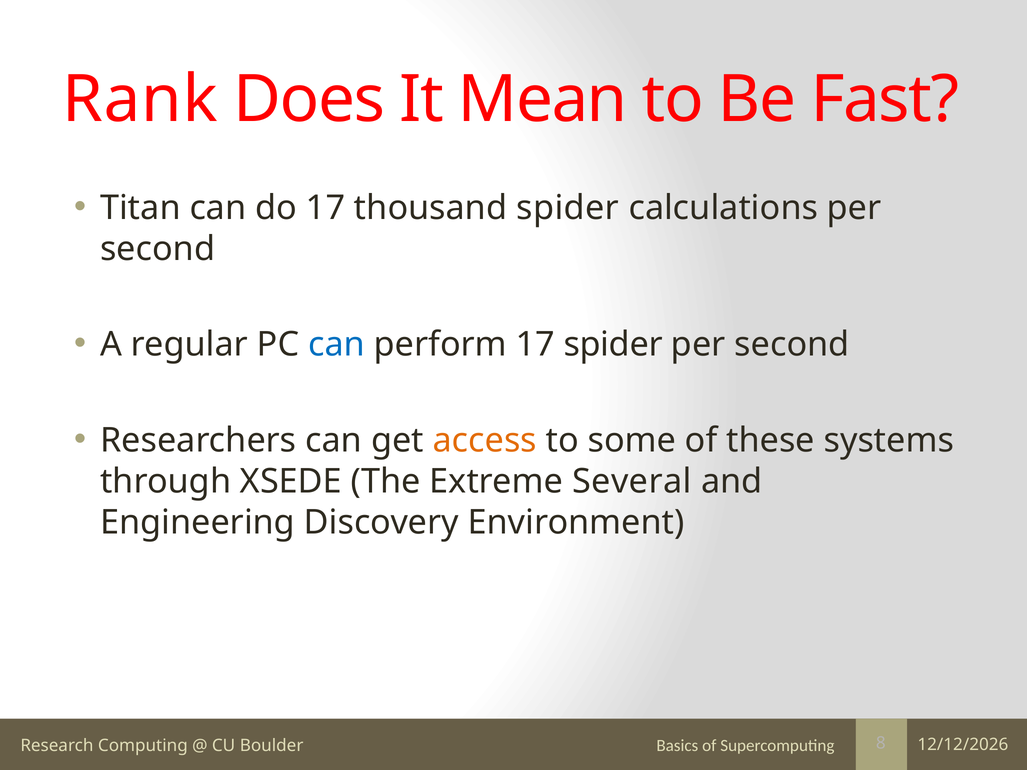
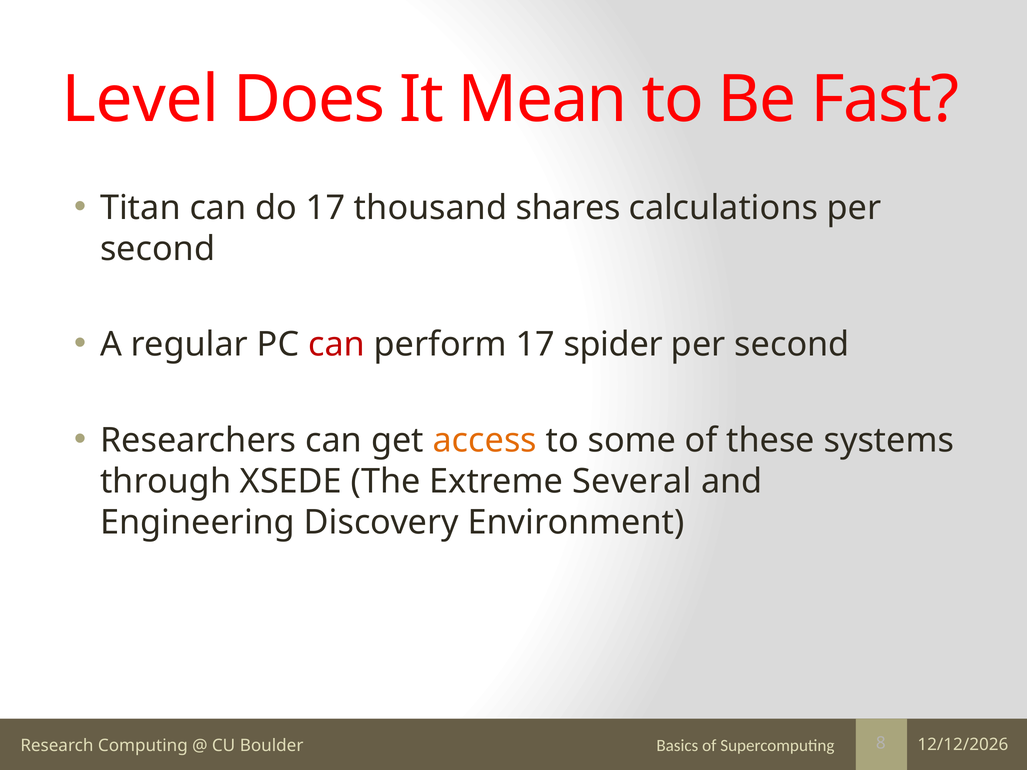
Rank: Rank -> Level
thousand spider: spider -> shares
can at (336, 345) colour: blue -> red
